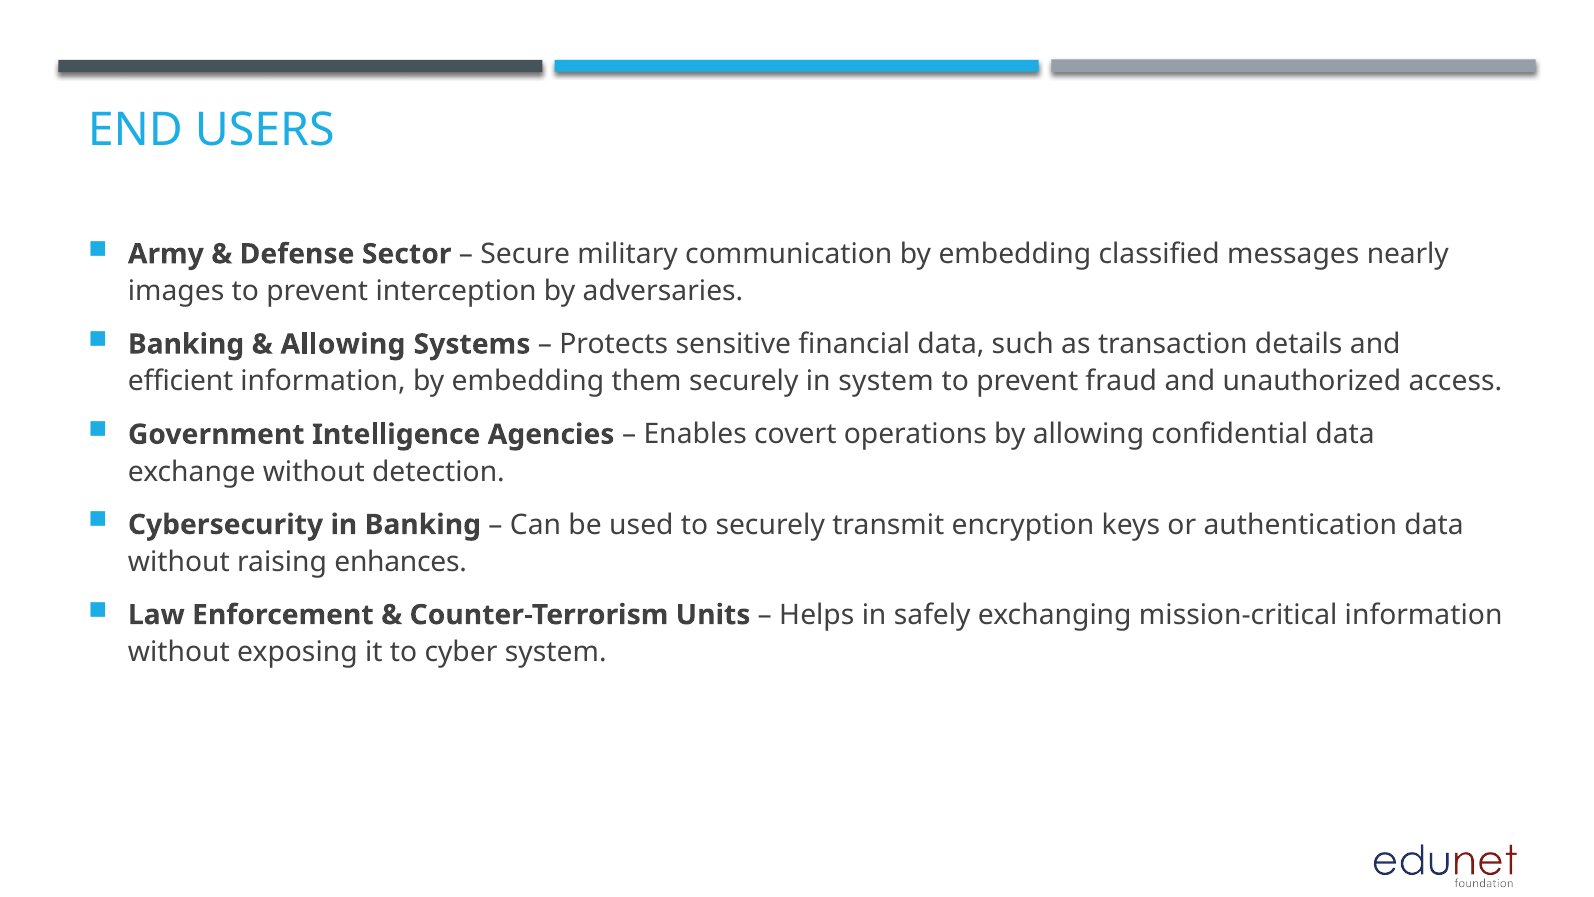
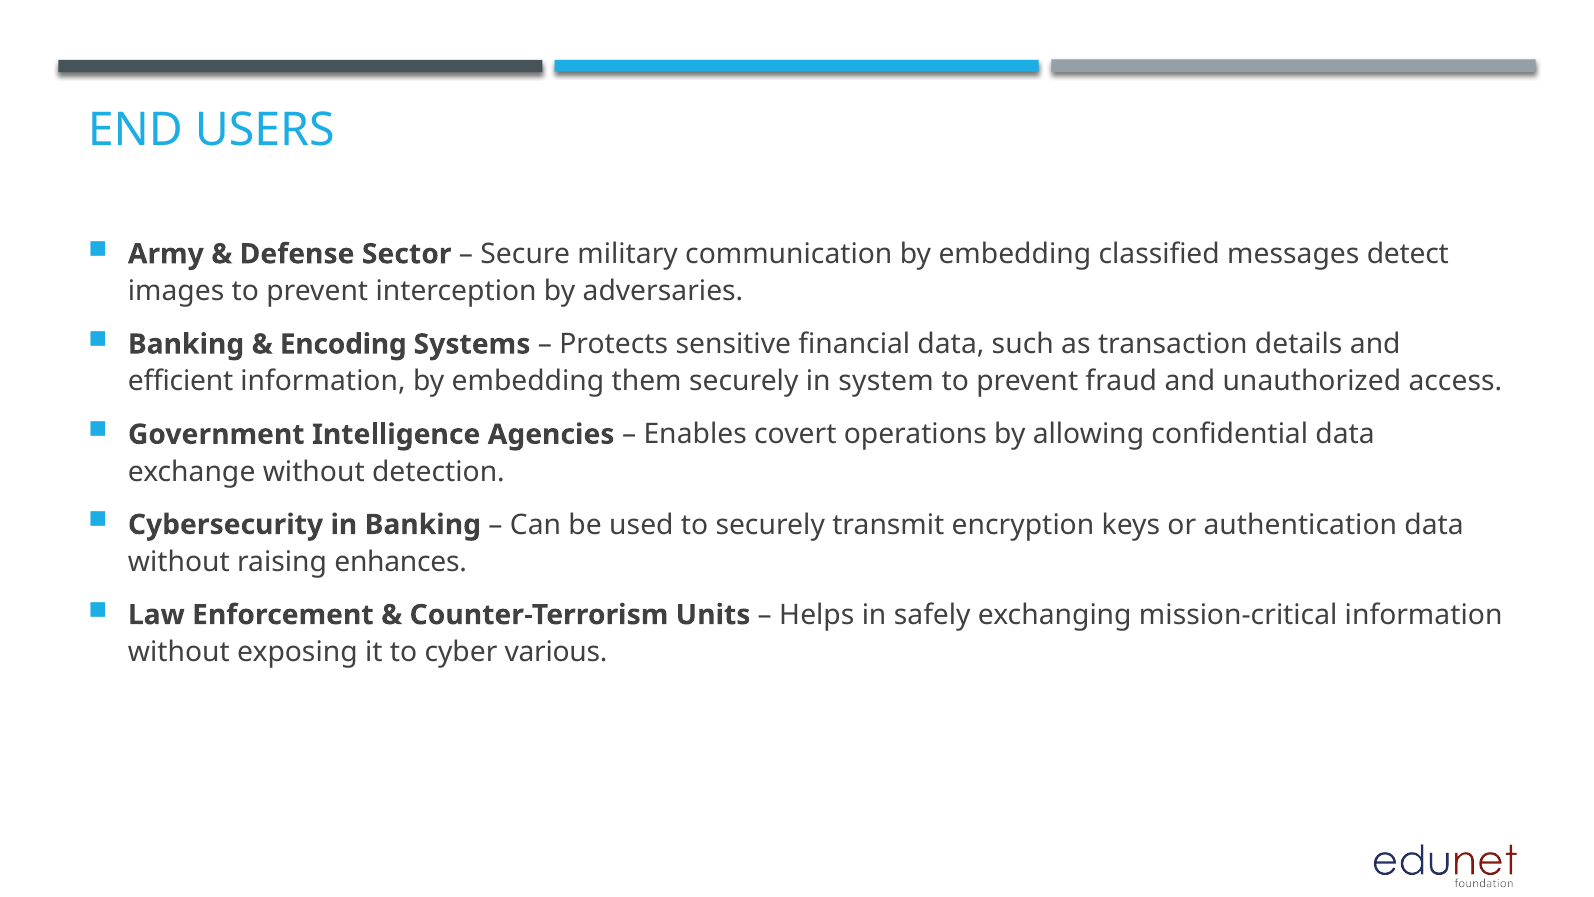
nearly: nearly -> detect
Allowing at (343, 344): Allowing -> Encoding
cyber system: system -> various
